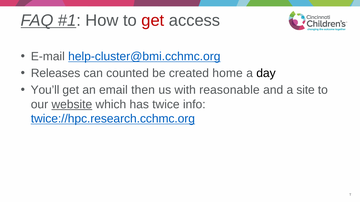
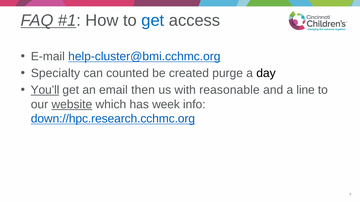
get at (153, 21) colour: red -> blue
Releases: Releases -> Specialty
home: home -> purge
You’ll underline: none -> present
site: site -> line
twice: twice -> week
twice://hpc.research.cchmc.org: twice://hpc.research.cchmc.org -> down://hpc.research.cchmc.org
